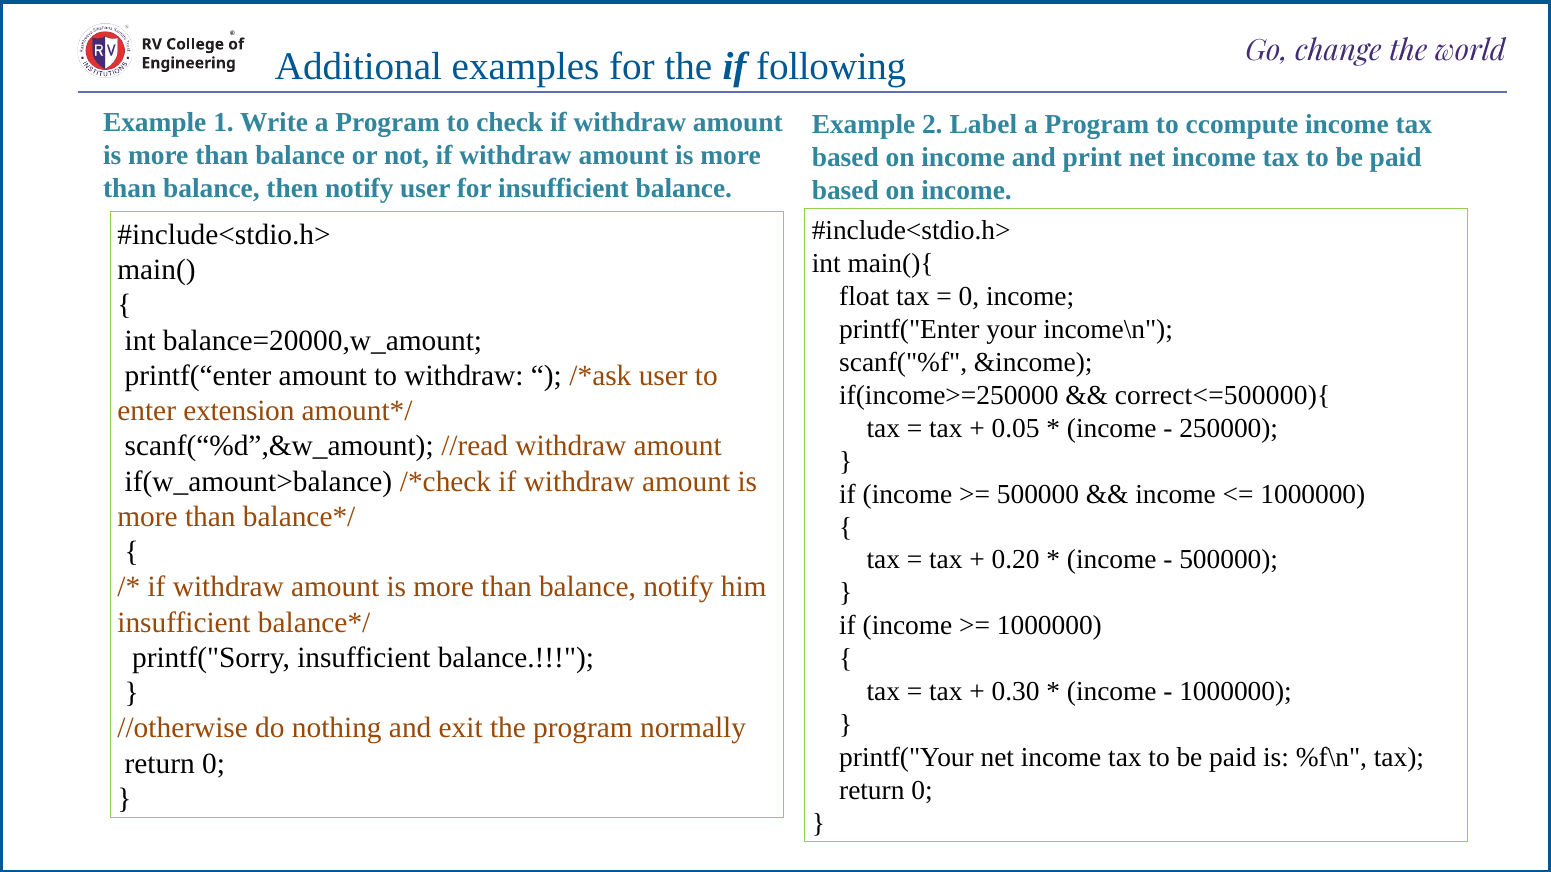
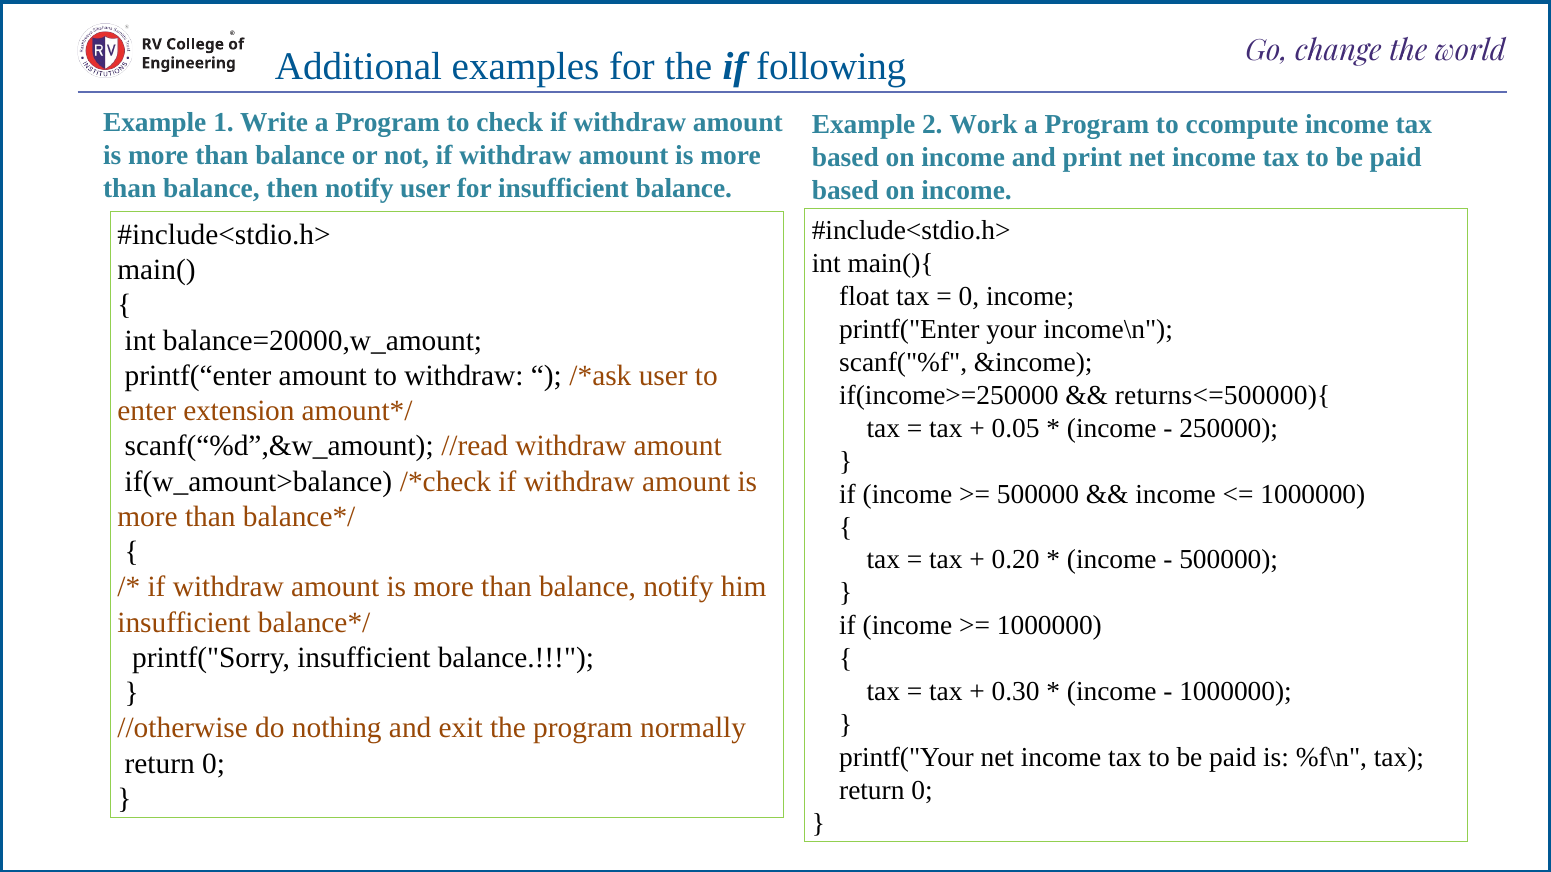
Label: Label -> Work
correct<=500000){: correct<=500000){ -> returns<=500000){
